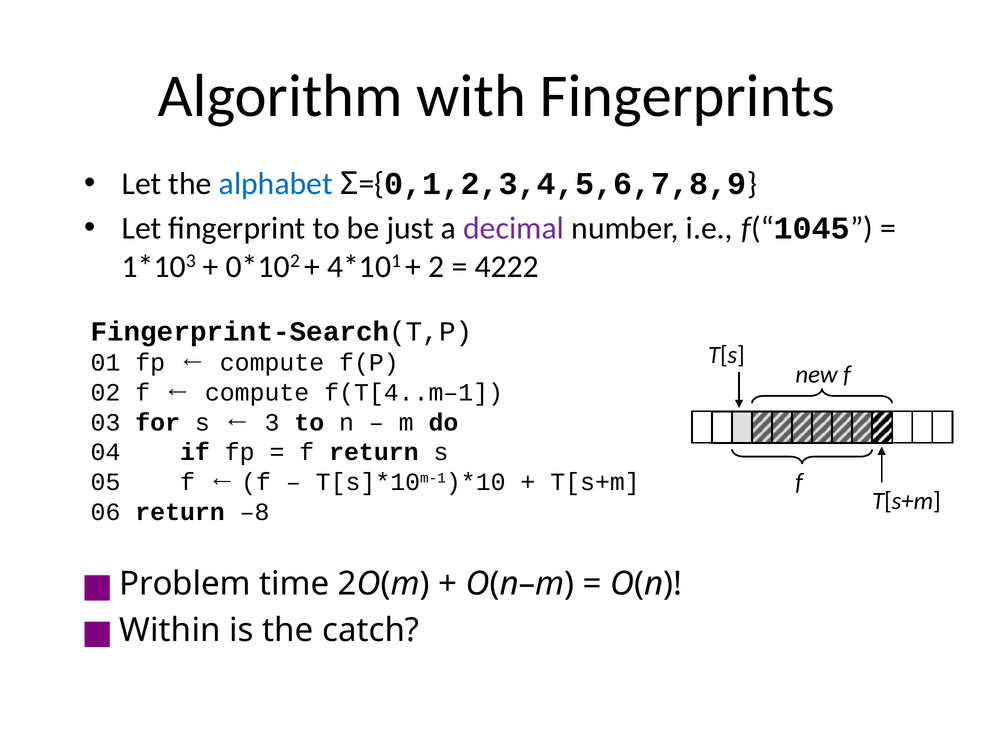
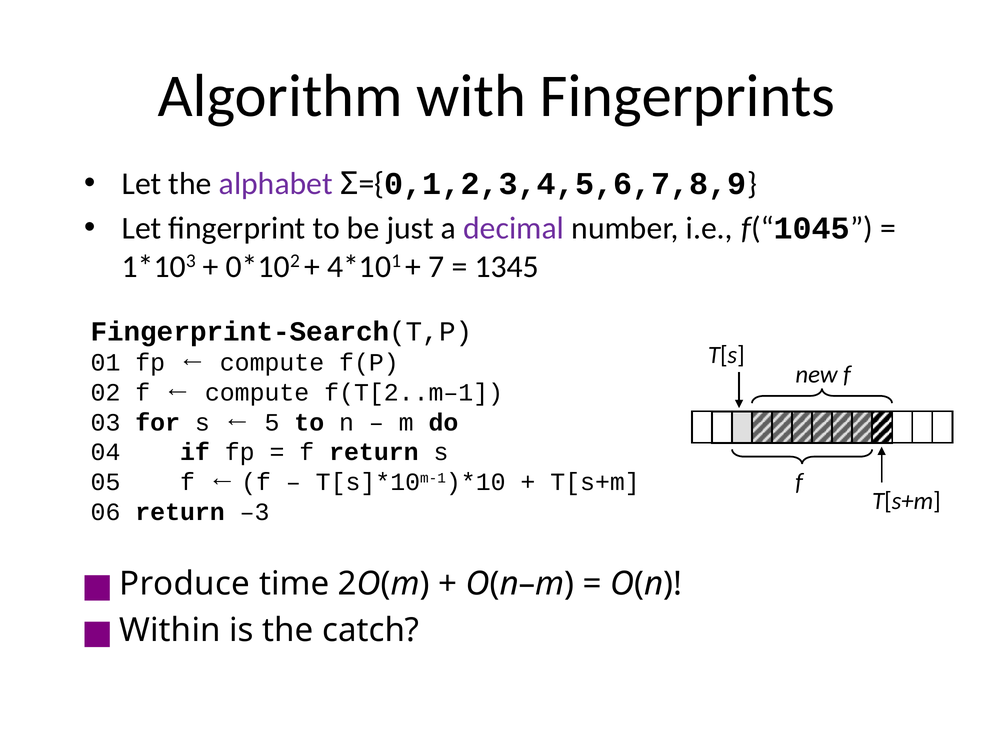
alphabet colour: blue -> purple
2: 2 -> 7
4222: 4222 -> 1345
f(T[4..m–1: f(T[4..m–1 -> f(T[2..m–1
3: 3 -> 5
–8: –8 -> –3
Problem: Problem -> Produce
